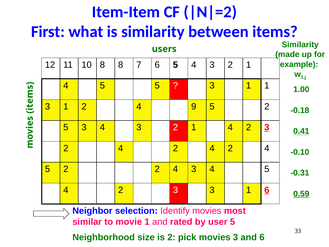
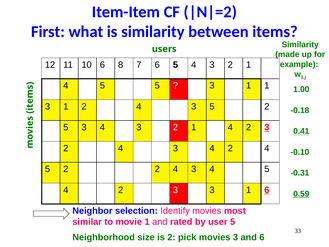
10 8: 8 -> 6
1 2 4 9: 9 -> 3
2 at (175, 148): 2 -> 3
